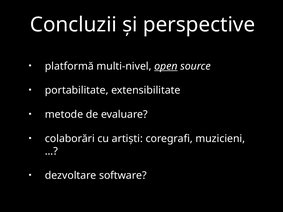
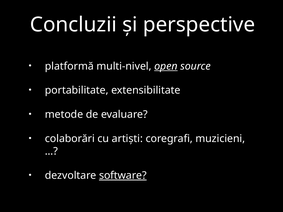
software underline: none -> present
